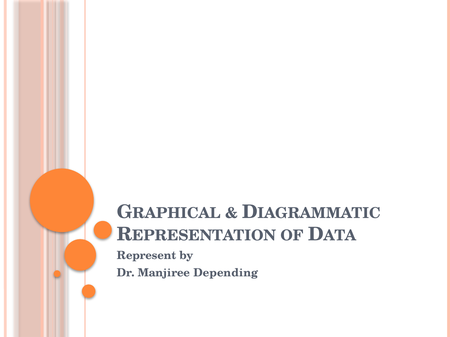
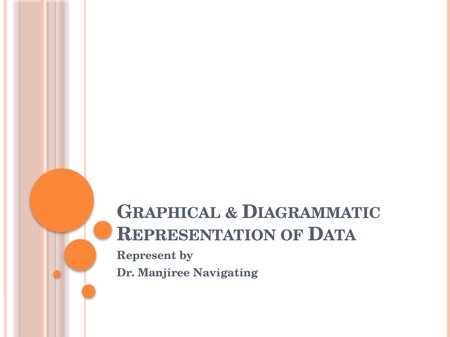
Depending: Depending -> Navigating
